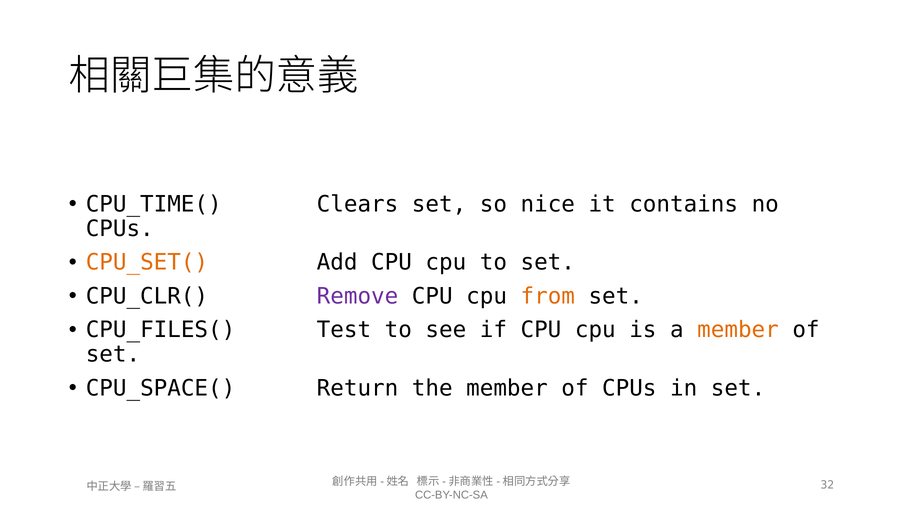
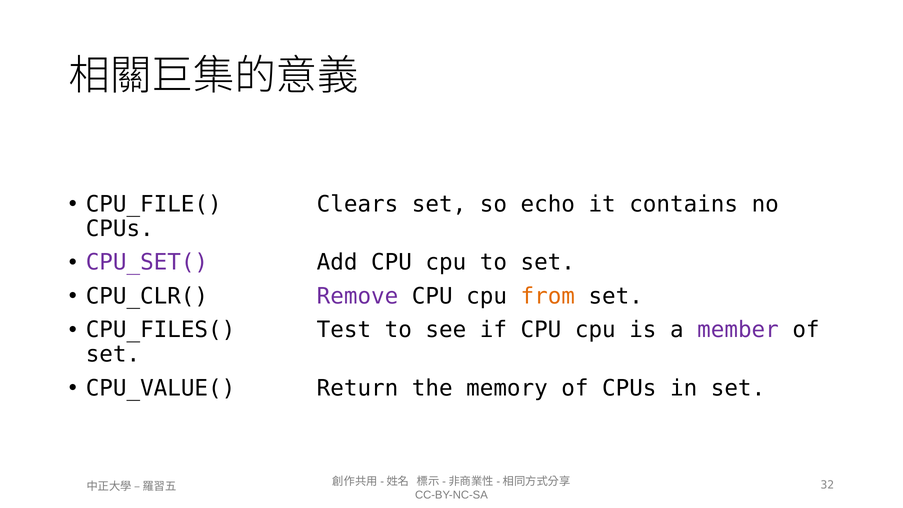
CPU_TIME(: CPU_TIME( -> CPU_FILE(
nice: nice -> echo
CPU_SET( colour: orange -> purple
member at (738, 330) colour: orange -> purple
CPU_SPACE(: CPU_SPACE( -> CPU_VALUE(
the member: member -> memory
